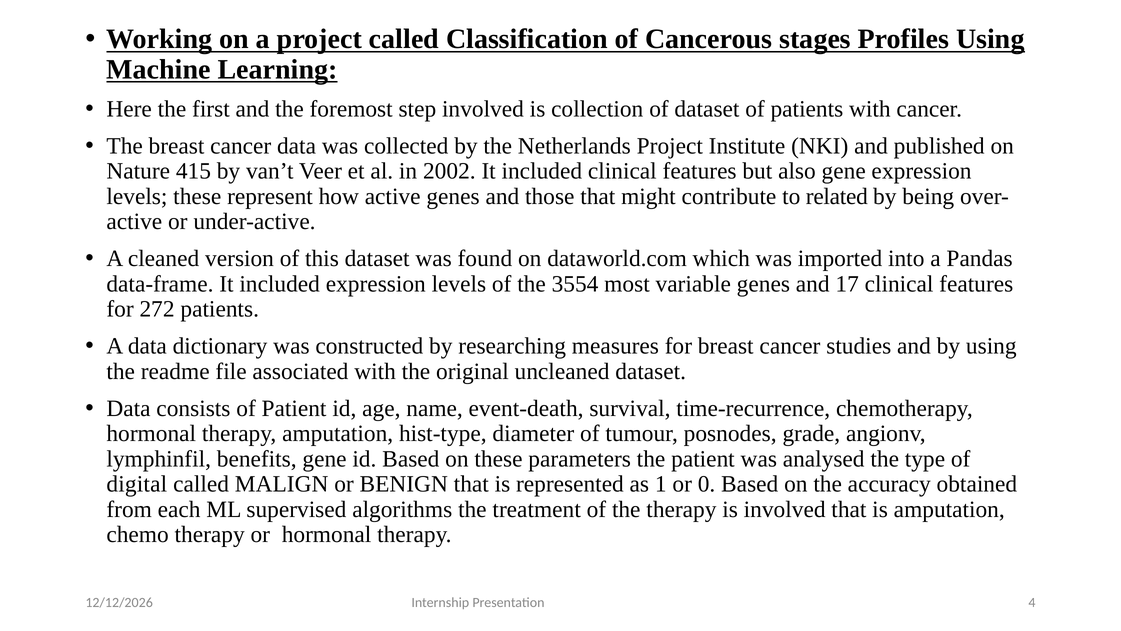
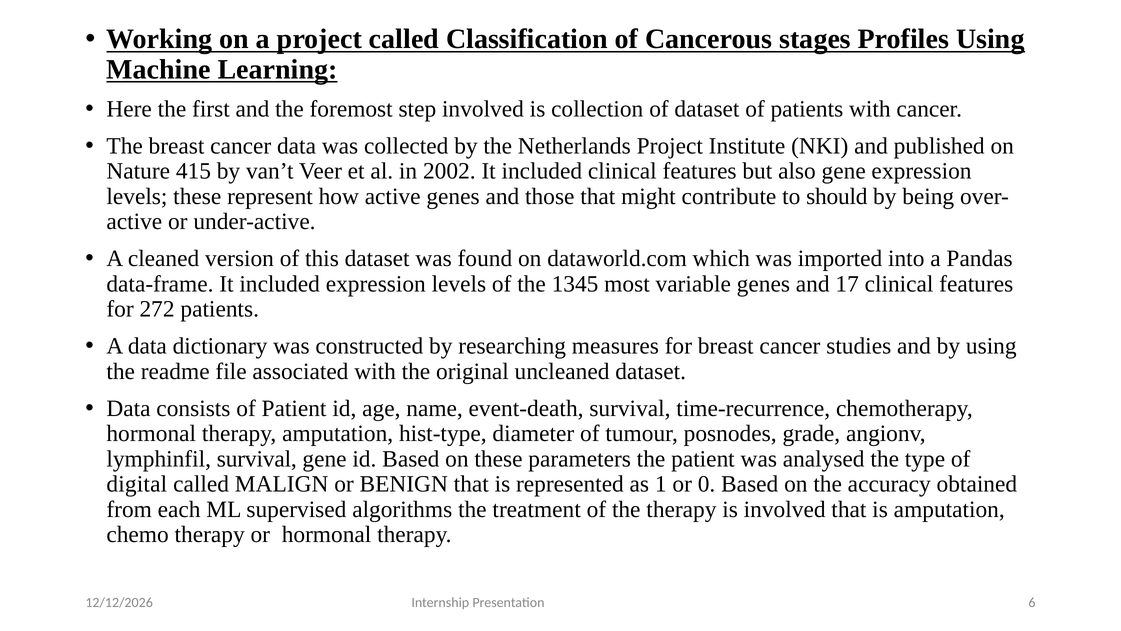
related: related -> should
3554: 3554 -> 1345
lymphinfil benefits: benefits -> survival
4: 4 -> 6
